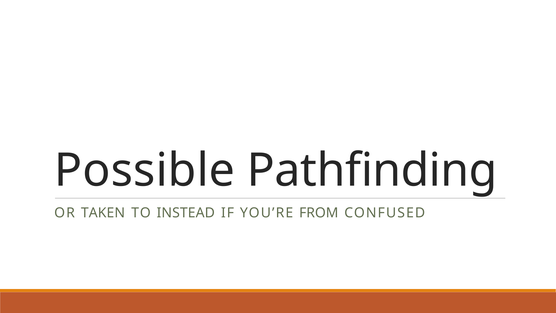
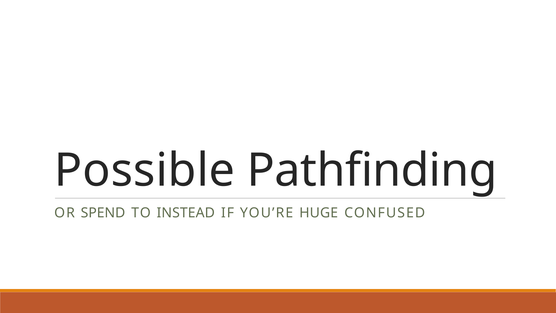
TAKEN: TAKEN -> SPEND
FROM: FROM -> HUGE
